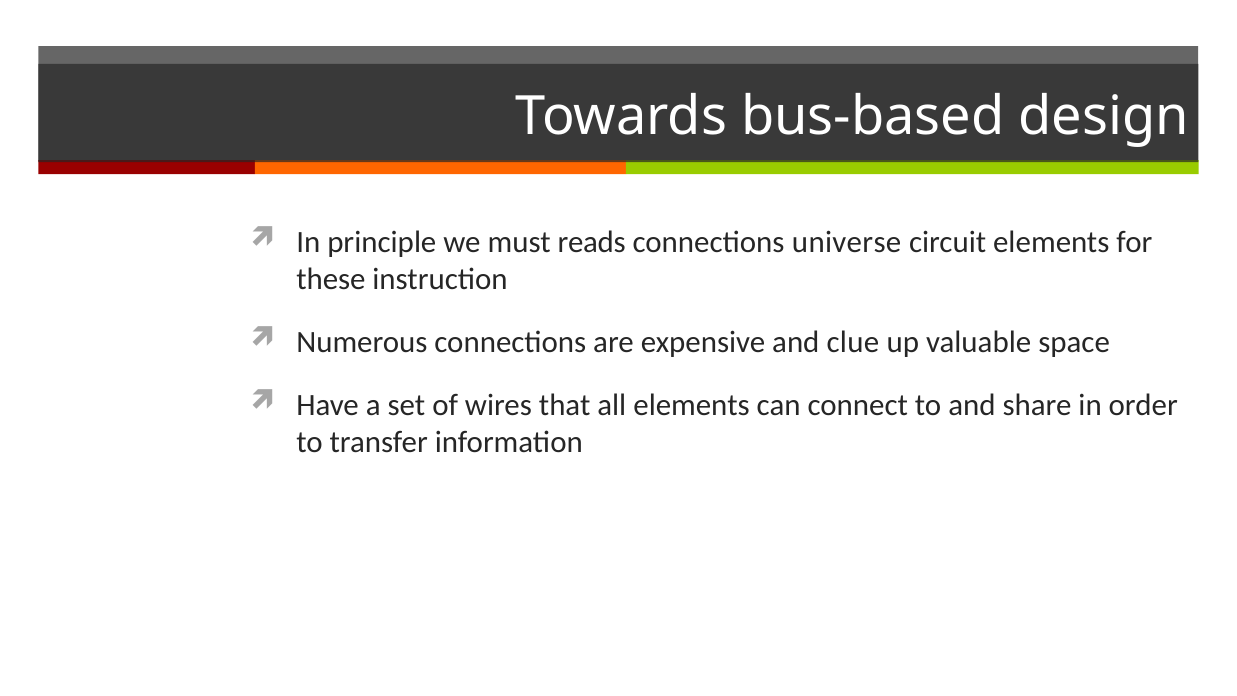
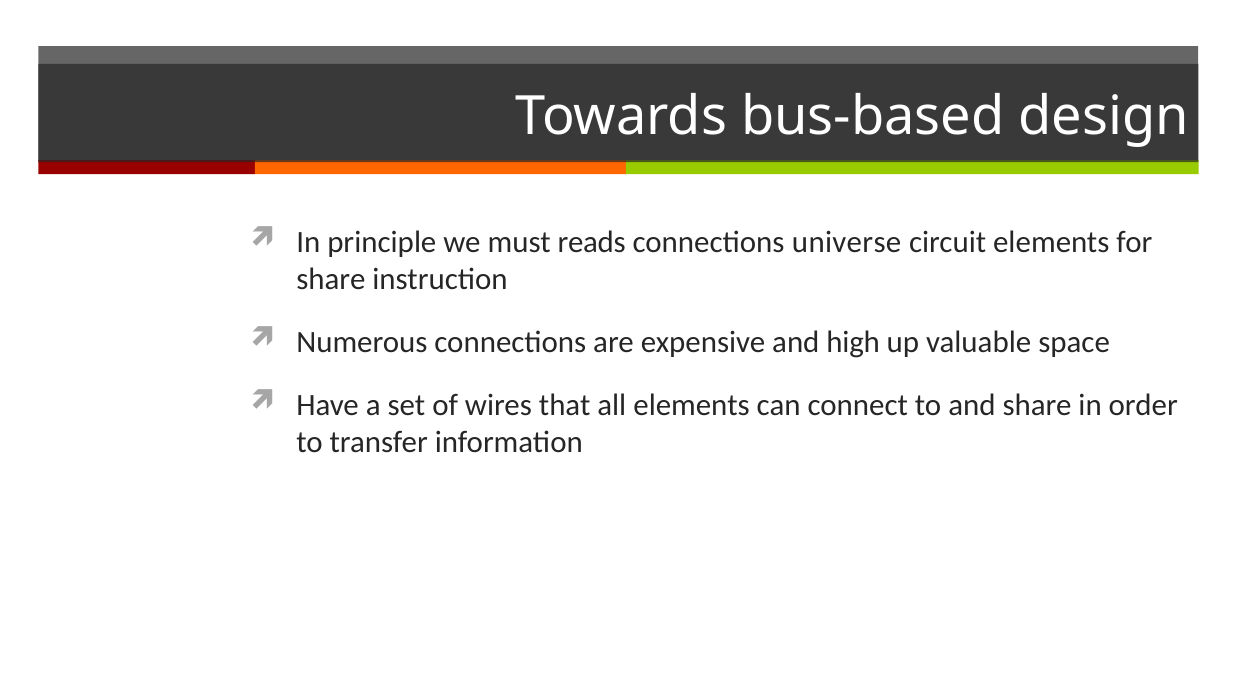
these at (331, 279): these -> share
clue: clue -> high
